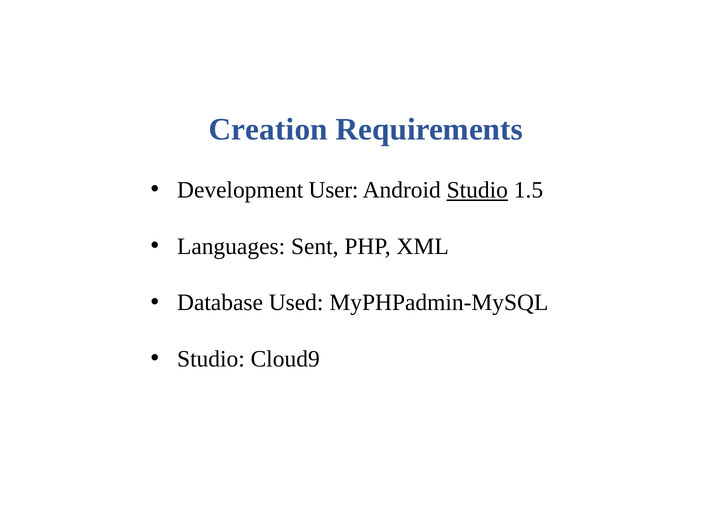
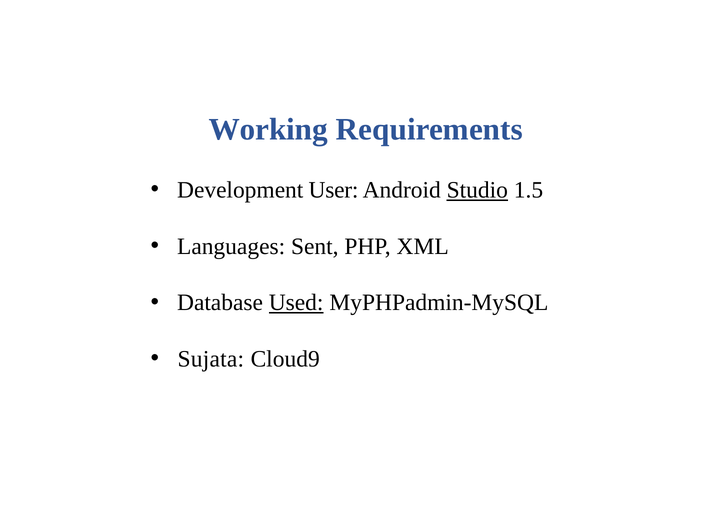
Creation: Creation -> Working
Used underline: none -> present
Studio at (211, 359): Studio -> Sujata
